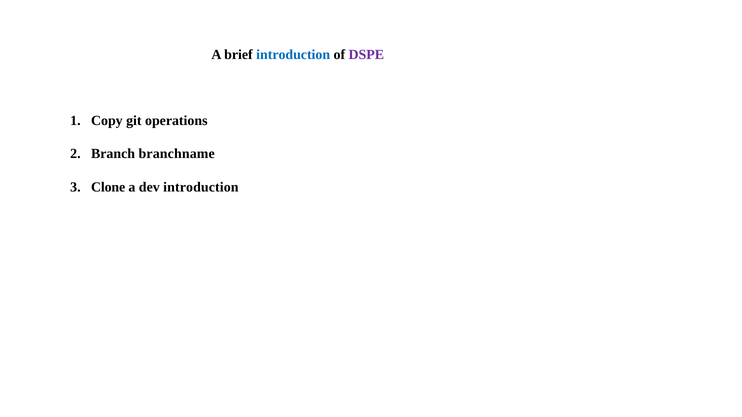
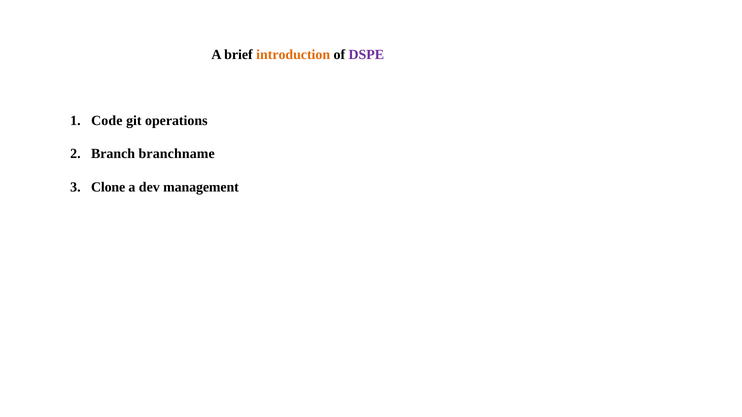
introduction at (293, 55) colour: blue -> orange
Copy: Copy -> Code
dev introduction: introduction -> management
